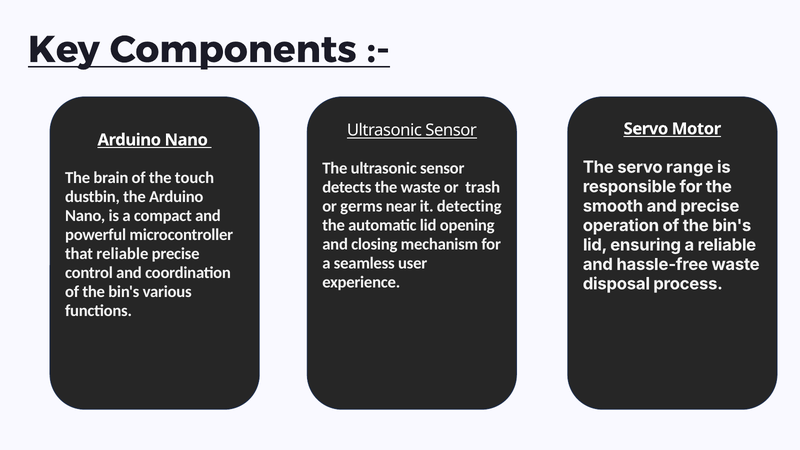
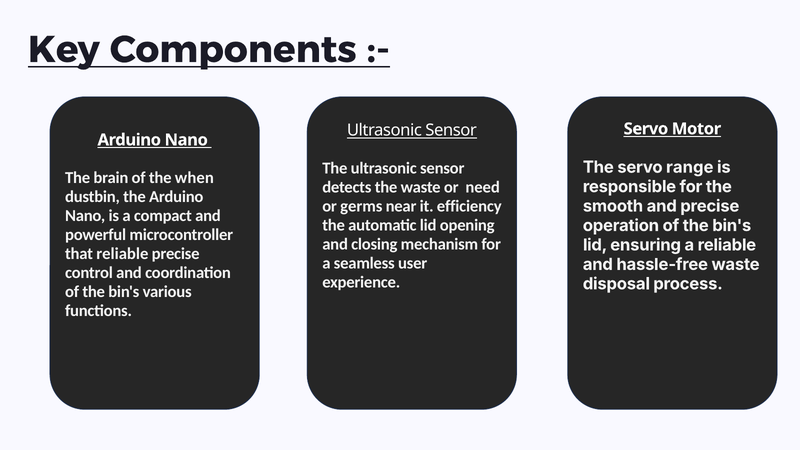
touch: touch -> when
trash: trash -> need
detecting: detecting -> efficiency
